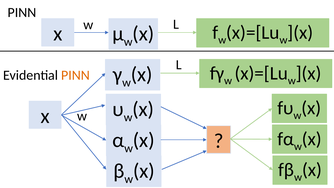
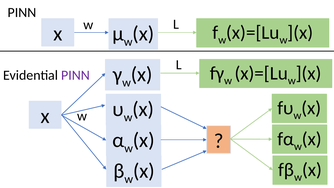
PINN at (76, 75) colour: orange -> purple
